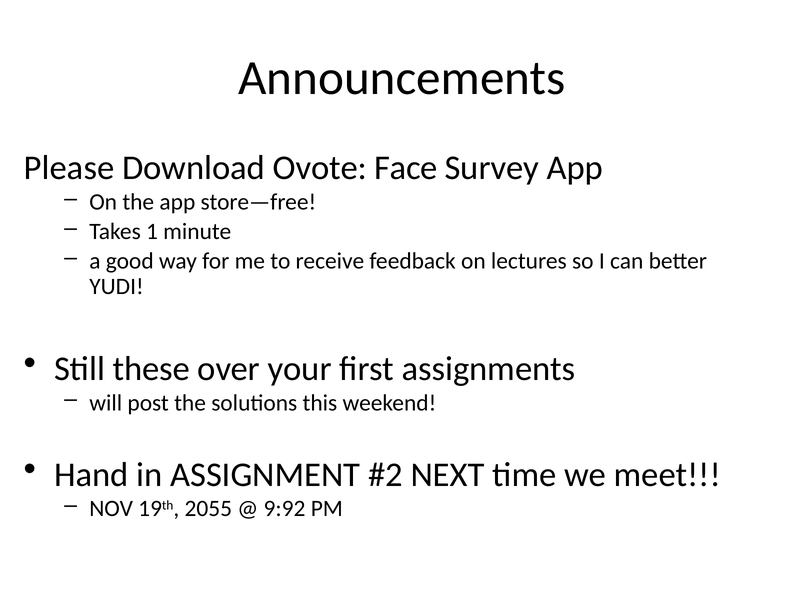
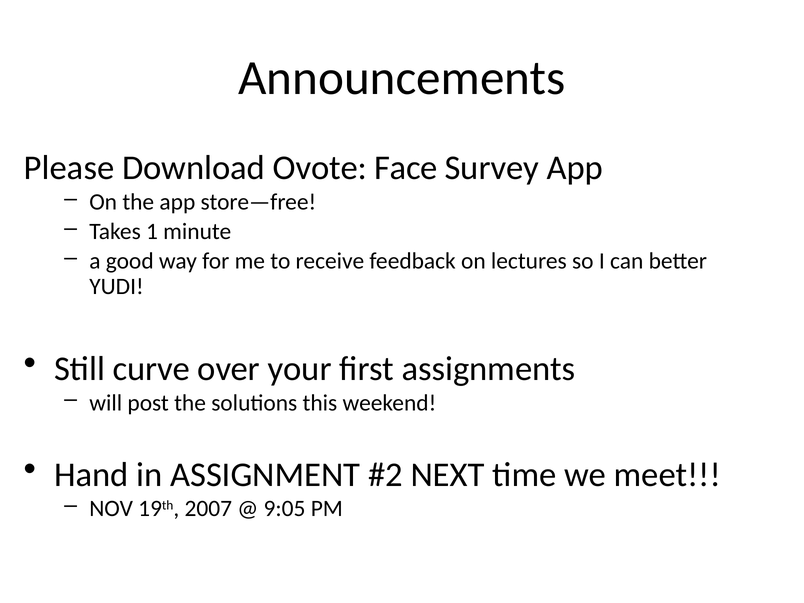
these: these -> curve
2055: 2055 -> 2007
9:92: 9:92 -> 9:05
